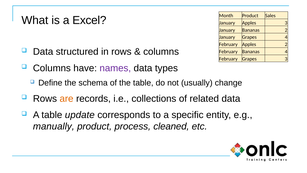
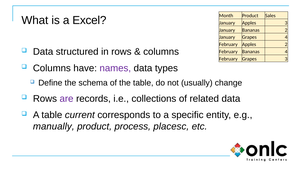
are colour: orange -> purple
update: update -> current
cleaned: cleaned -> placesc
